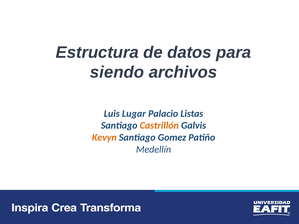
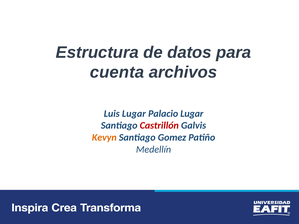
siendo: siendo -> cuenta
Palacio Listas: Listas -> Lugar
Castrillón colour: orange -> red
